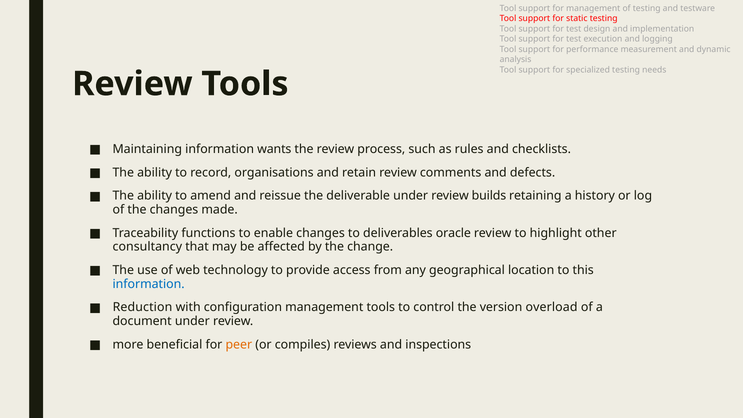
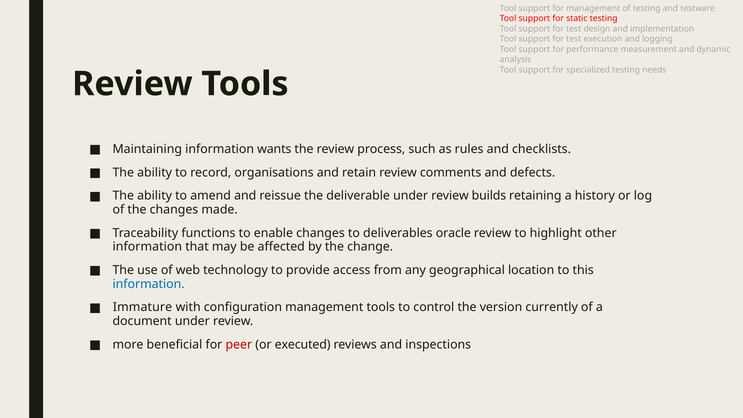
consultancy at (147, 247): consultancy -> information
Reduction: Reduction -> Immature
overload: overload -> currently
peer colour: orange -> red
compiles: compiles -> executed
